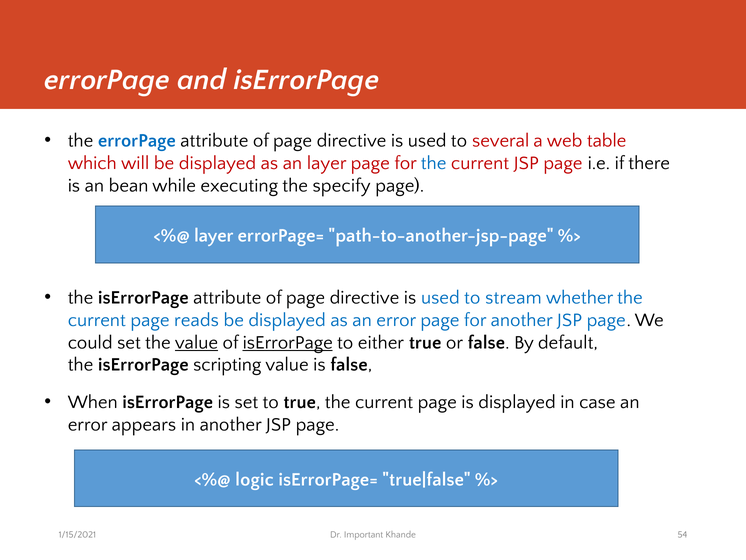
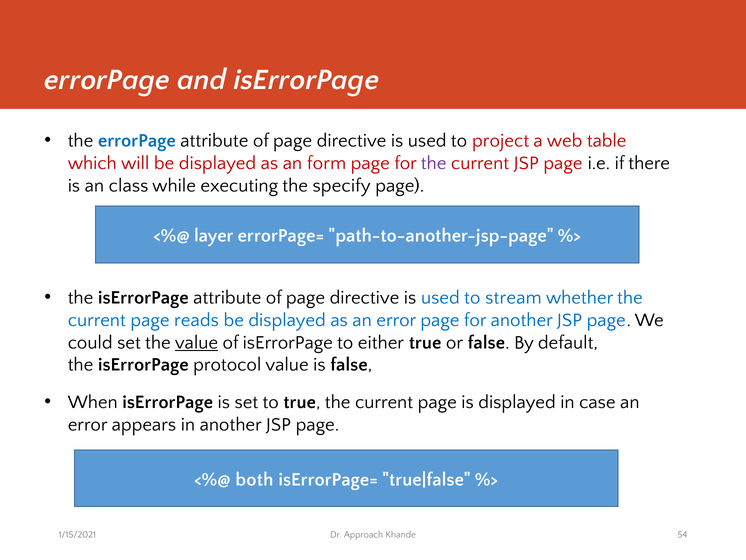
several: several -> project
an layer: layer -> form
the at (434, 163) colour: blue -> purple
bean: bean -> class
isErrorPage at (288, 342) underline: present -> none
scripting: scripting -> protocol
logic: logic -> both
Important: Important -> Approach
